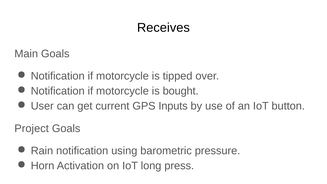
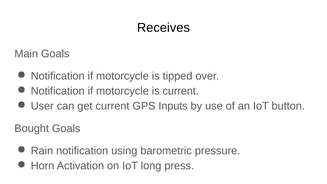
is bought: bought -> current
Project: Project -> Bought
